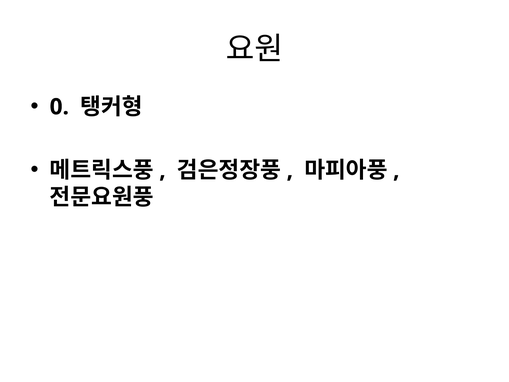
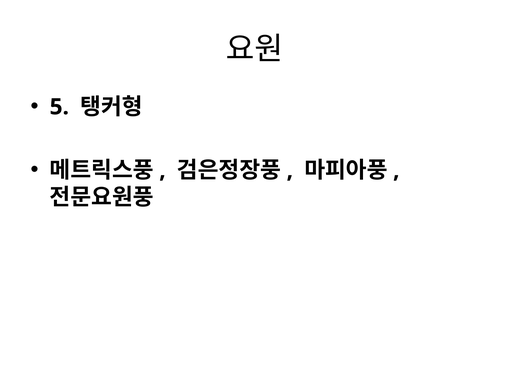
0: 0 -> 5
